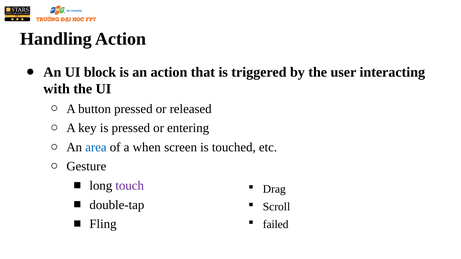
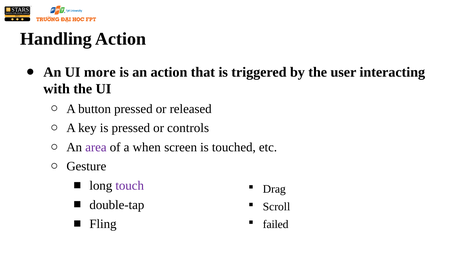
block: block -> more
entering: entering -> controls
area colour: blue -> purple
